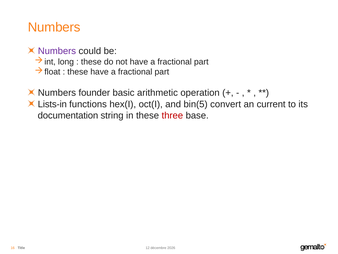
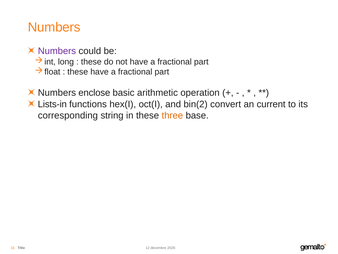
founder: founder -> enclose
bin(5: bin(5 -> bin(2
documentation: documentation -> corresponding
three colour: red -> orange
